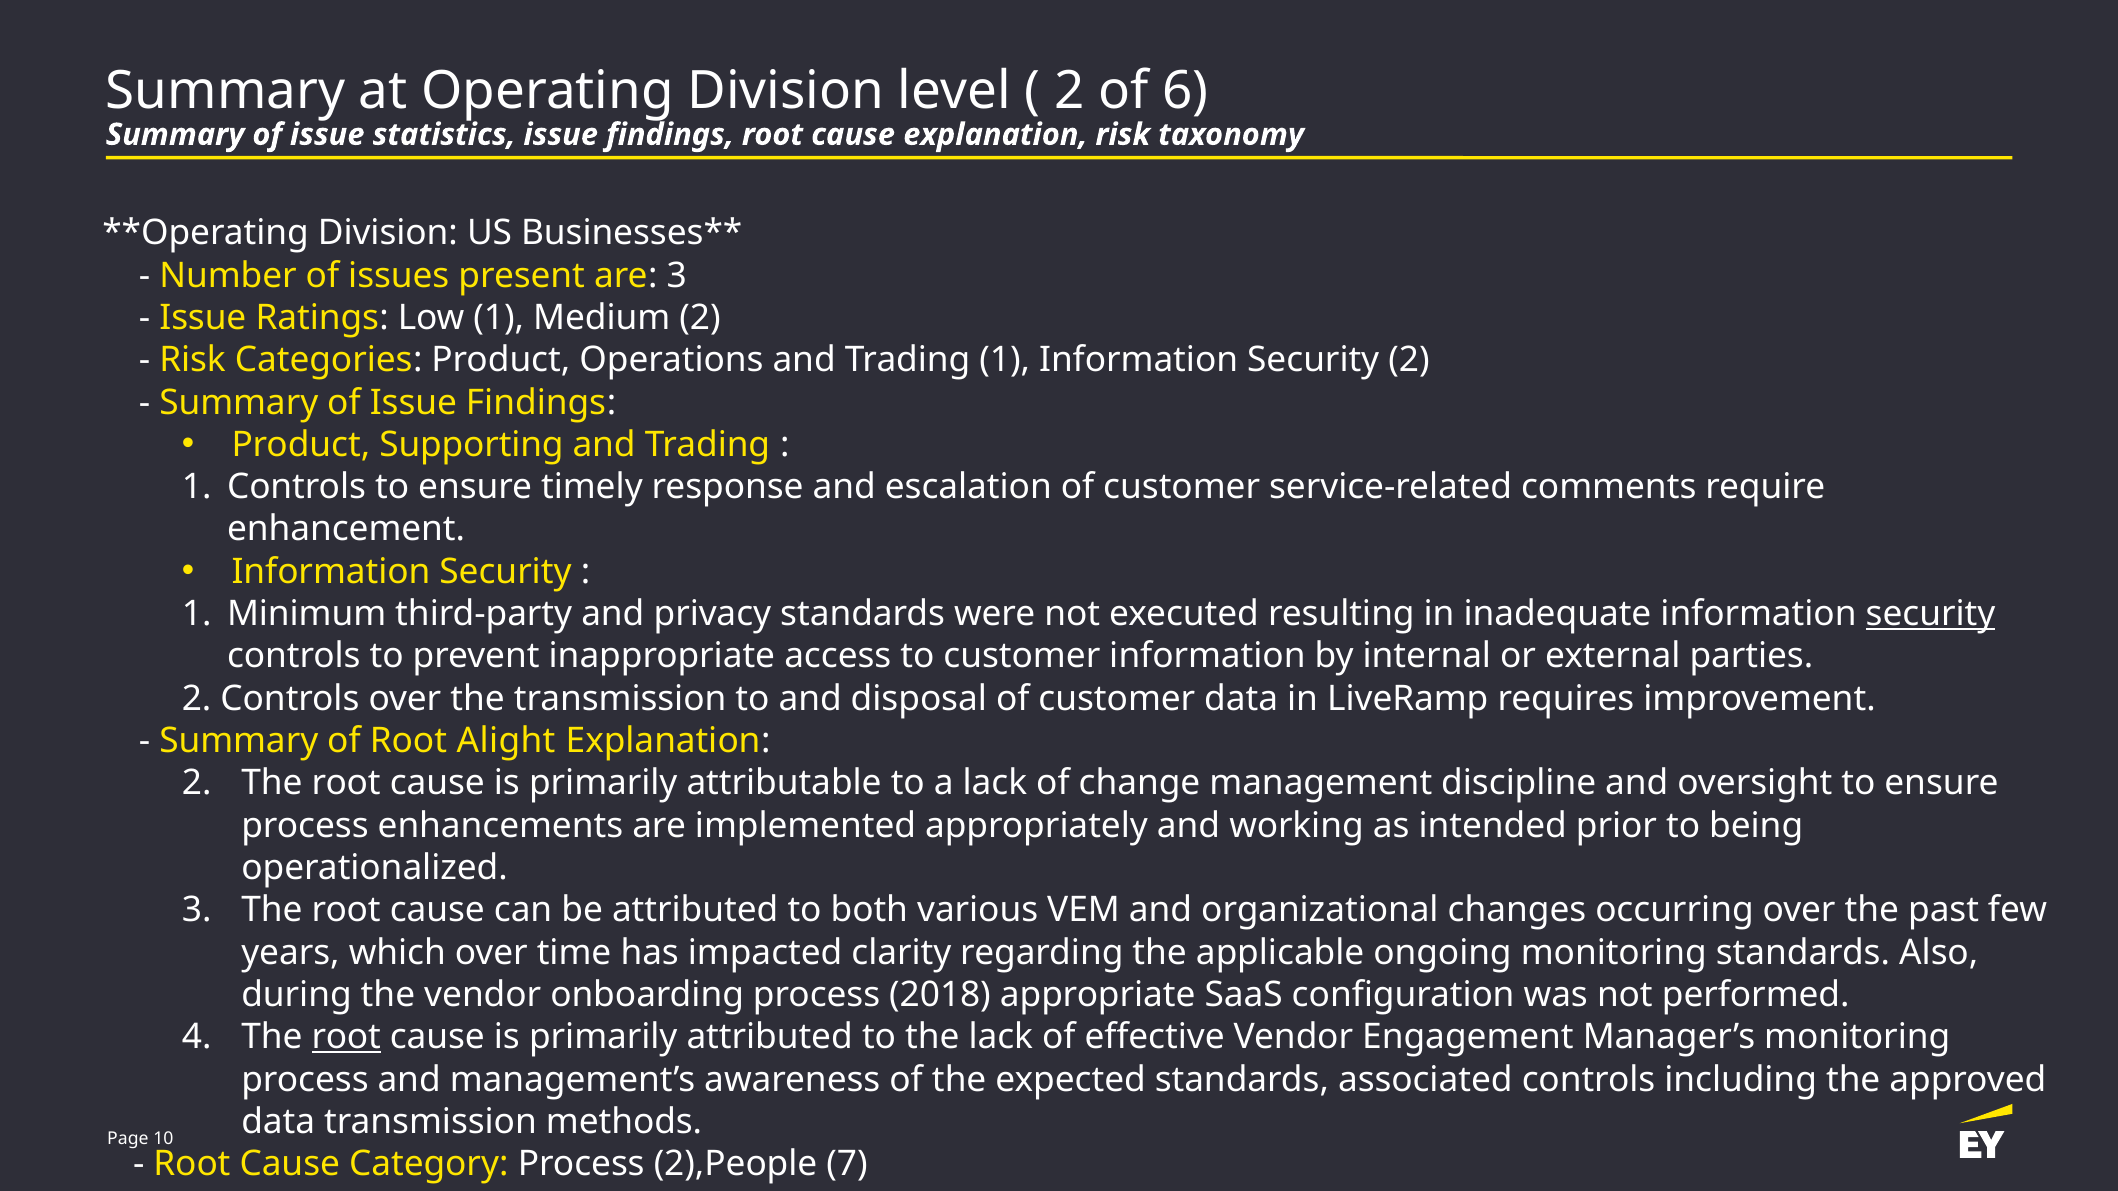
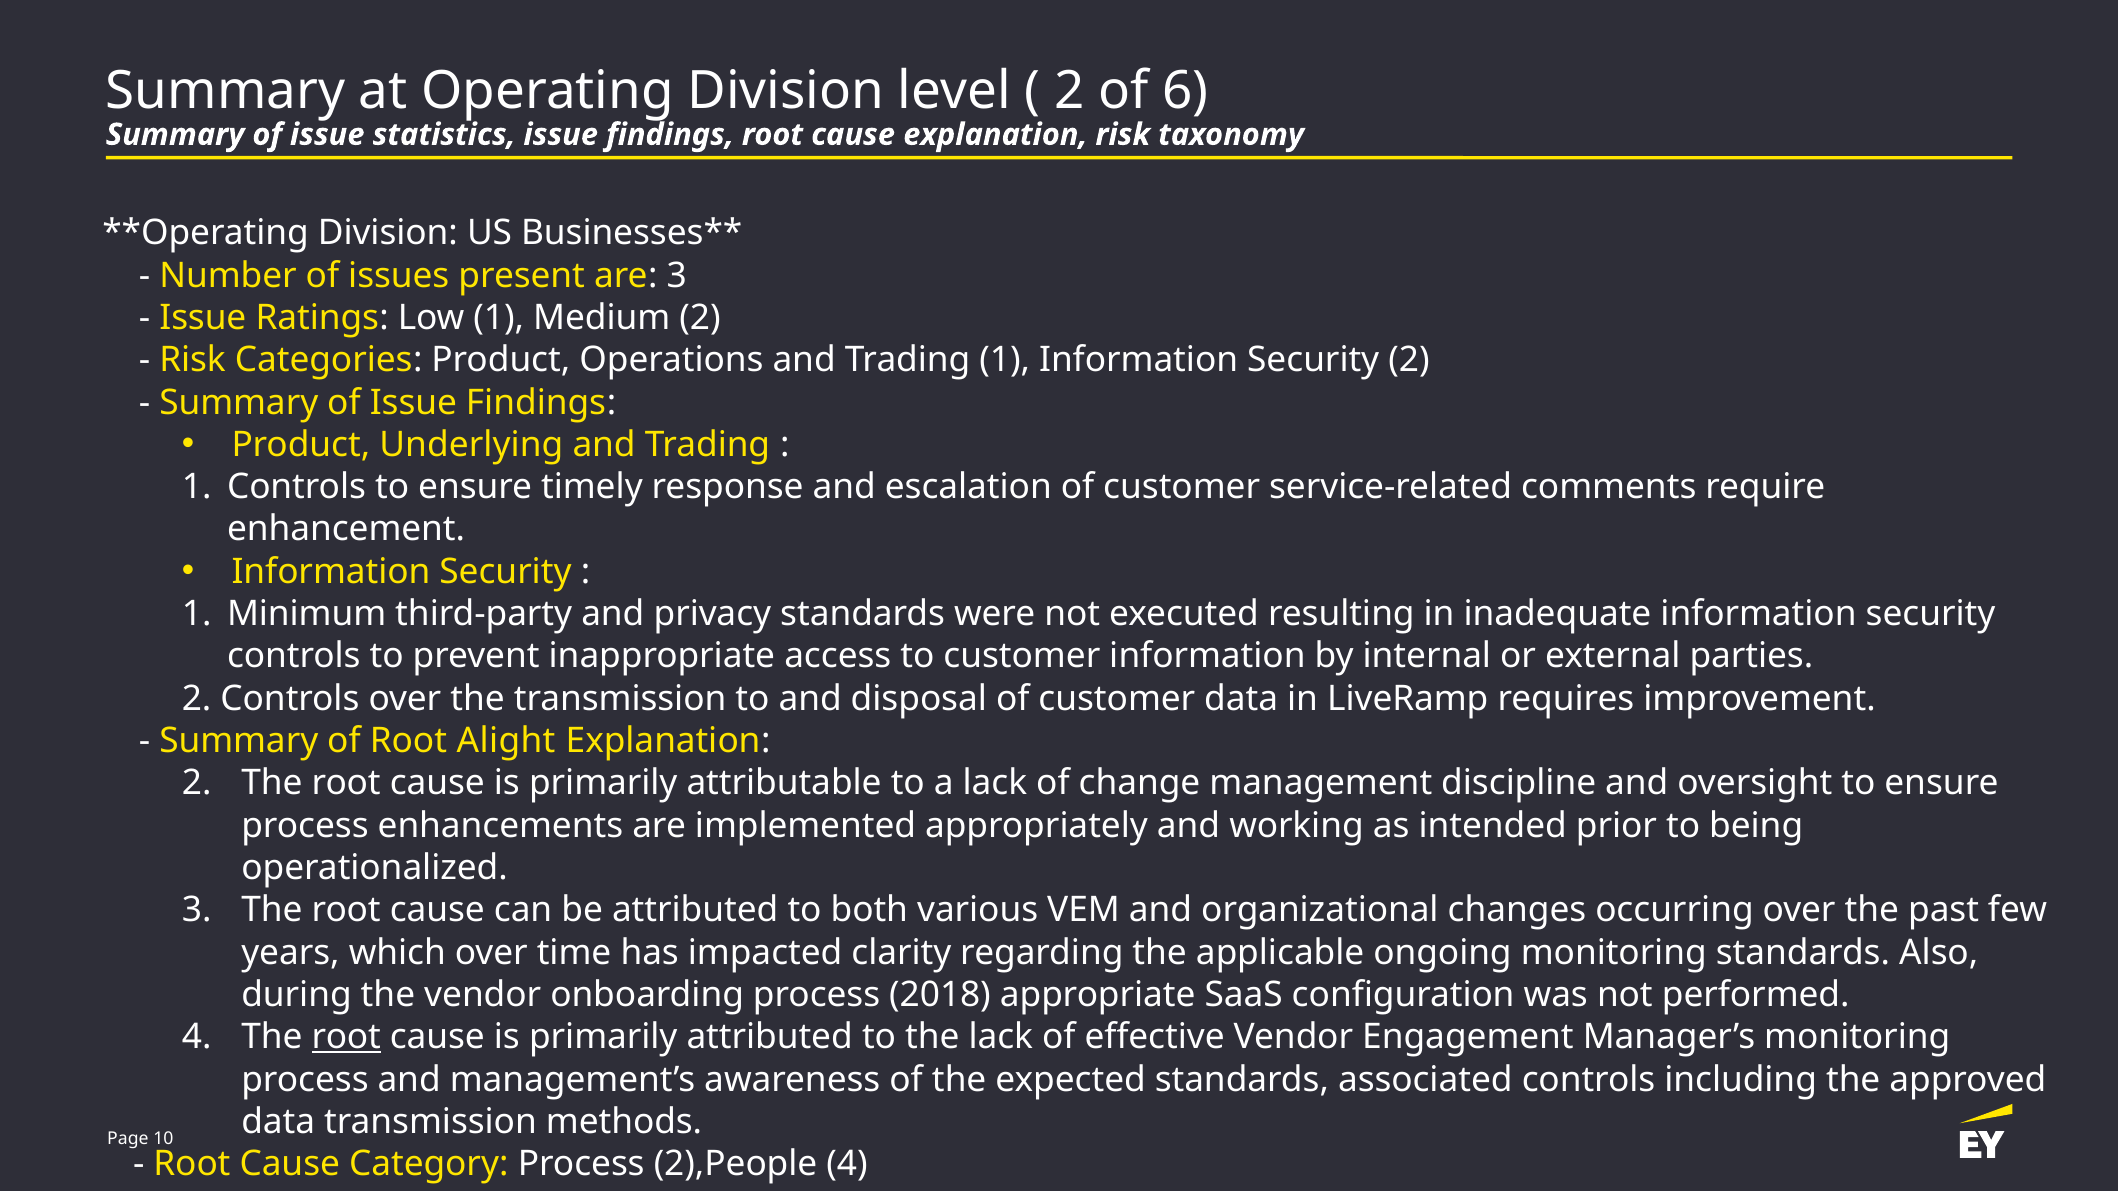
Supporting: Supporting -> Underlying
security at (1931, 614) underline: present -> none
2),People 7: 7 -> 4
